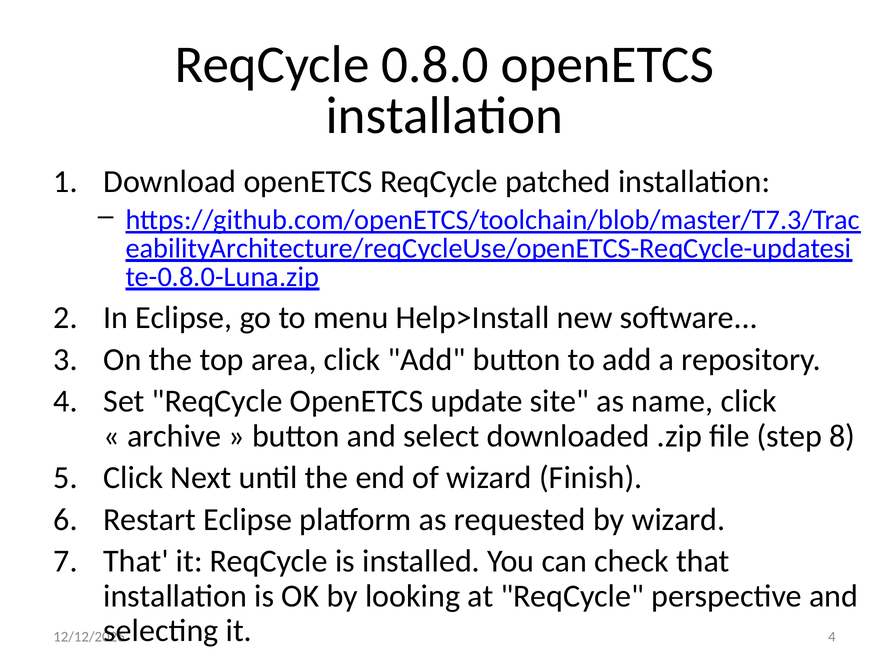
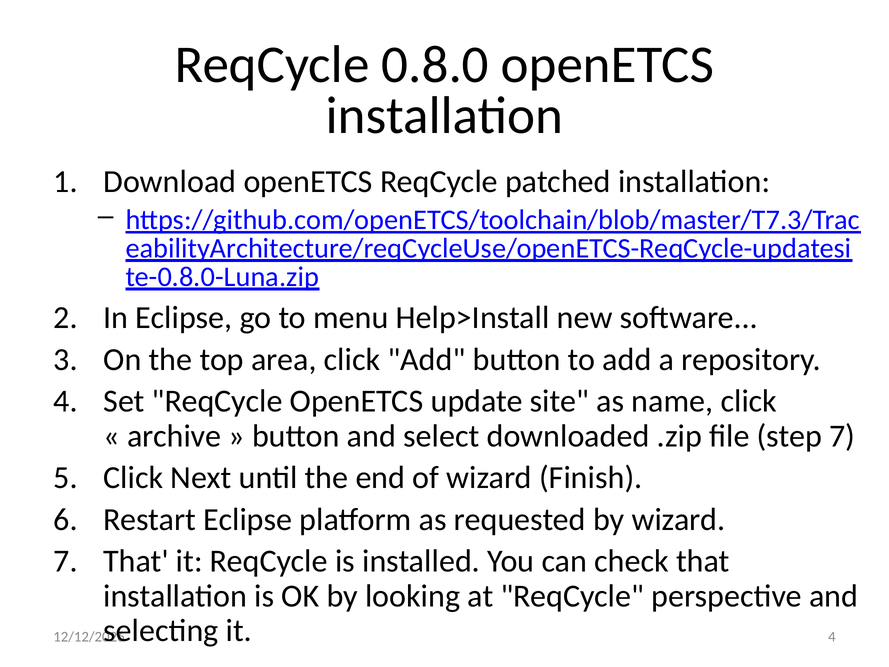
step 8: 8 -> 7
